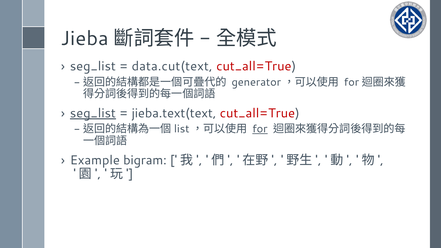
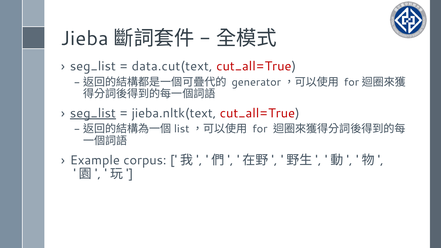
jieba.text(text: jieba.text(text -> jieba.nltk(text
for underline: present -> none
bigram: bigram -> corpus
